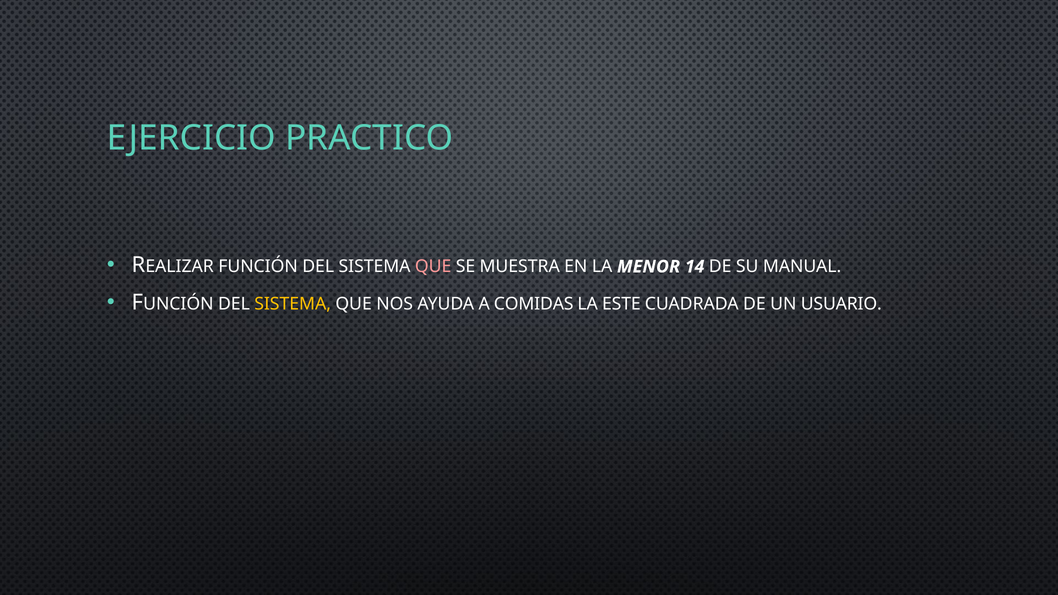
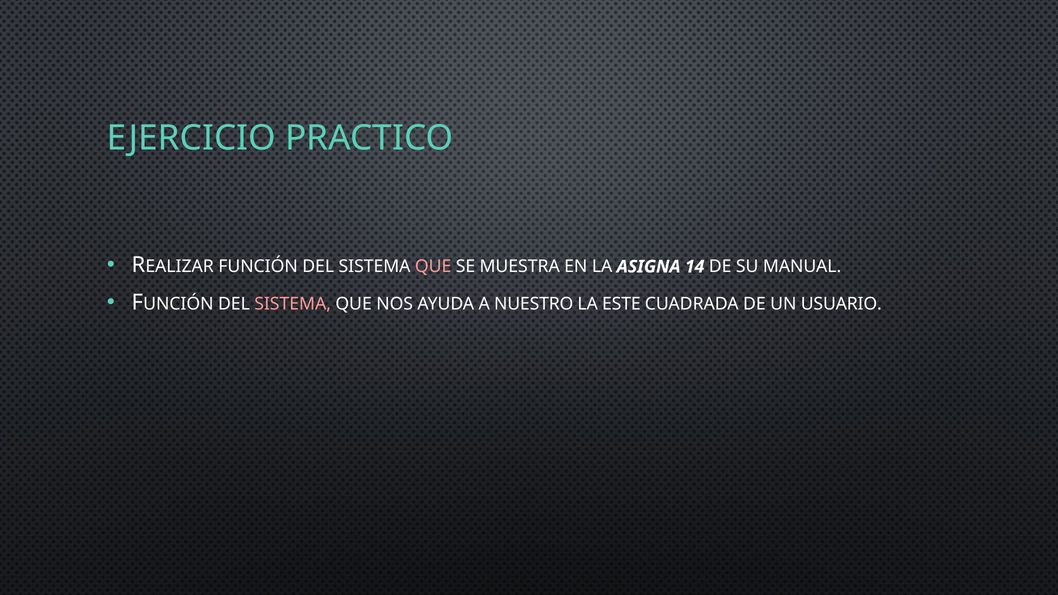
MENOR: MENOR -> ASIGNA
SISTEMA at (293, 304) colour: yellow -> pink
COMIDAS: COMIDAS -> NUESTRO
